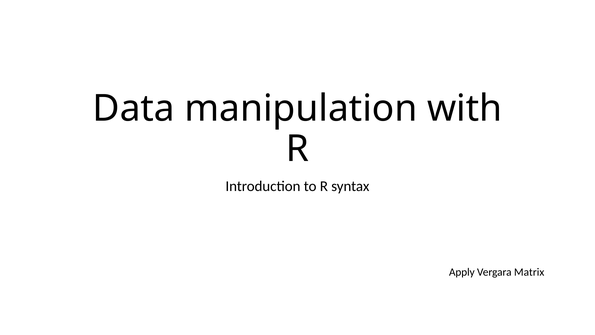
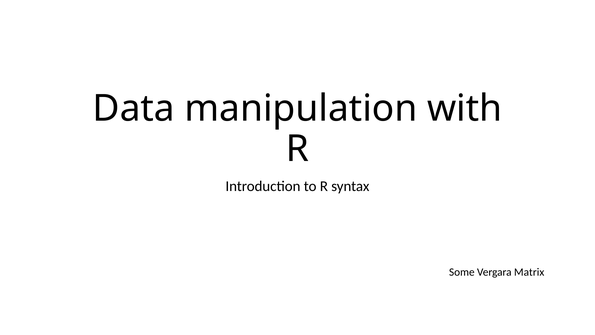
Apply: Apply -> Some
